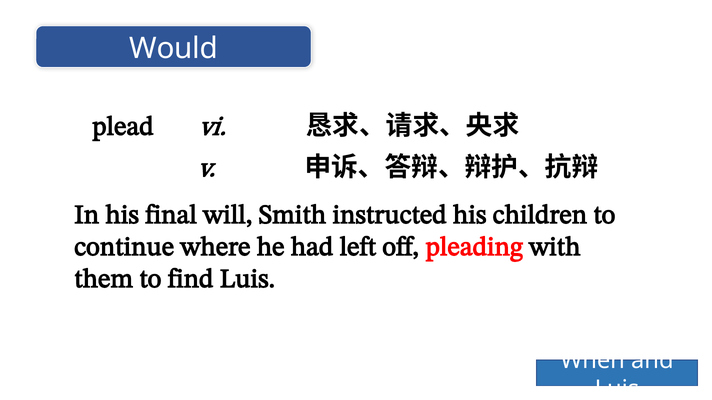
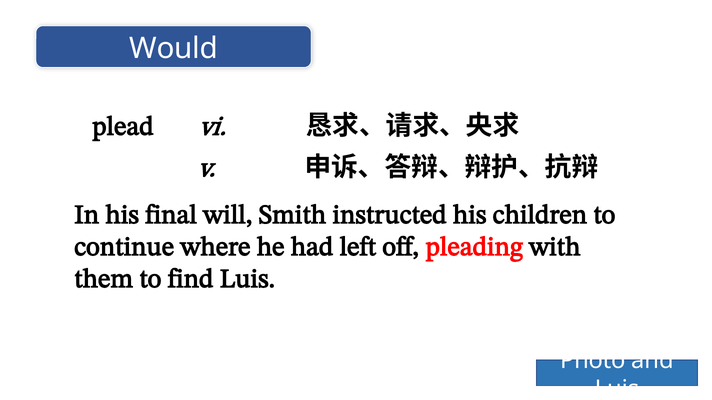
When: When -> Photo
